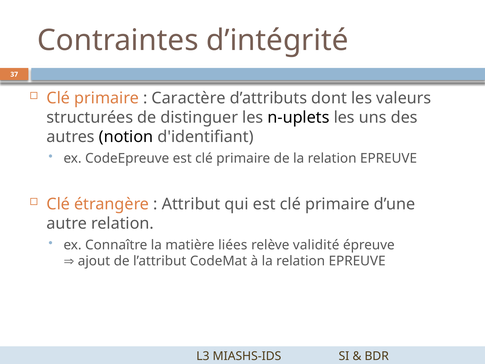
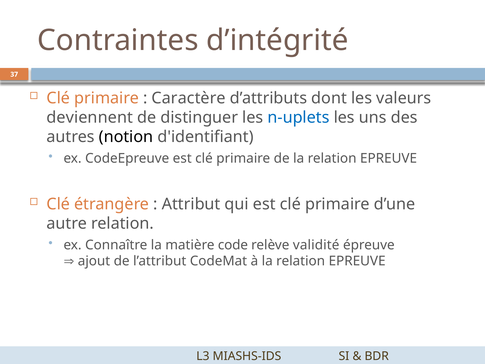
structurées: structurées -> deviennent
n-uplets colour: black -> blue
liées: liées -> code
